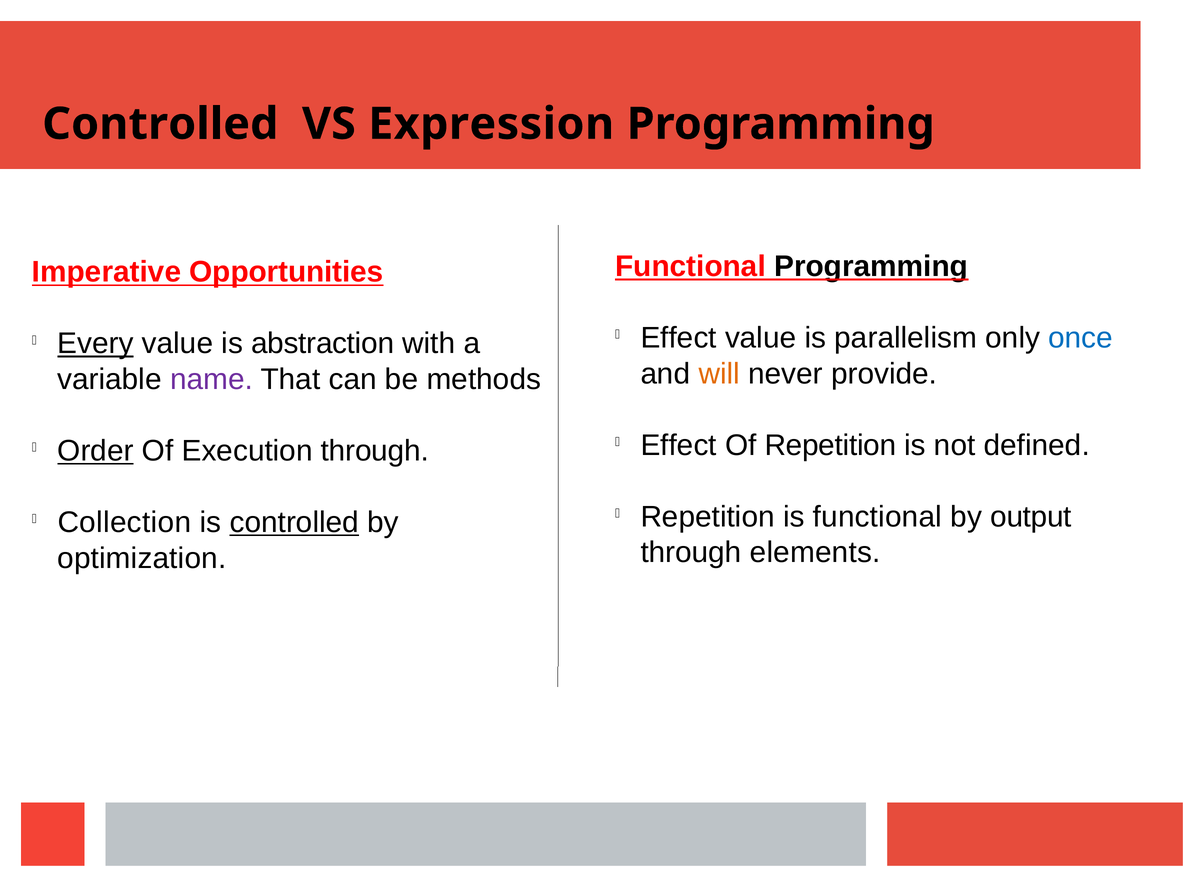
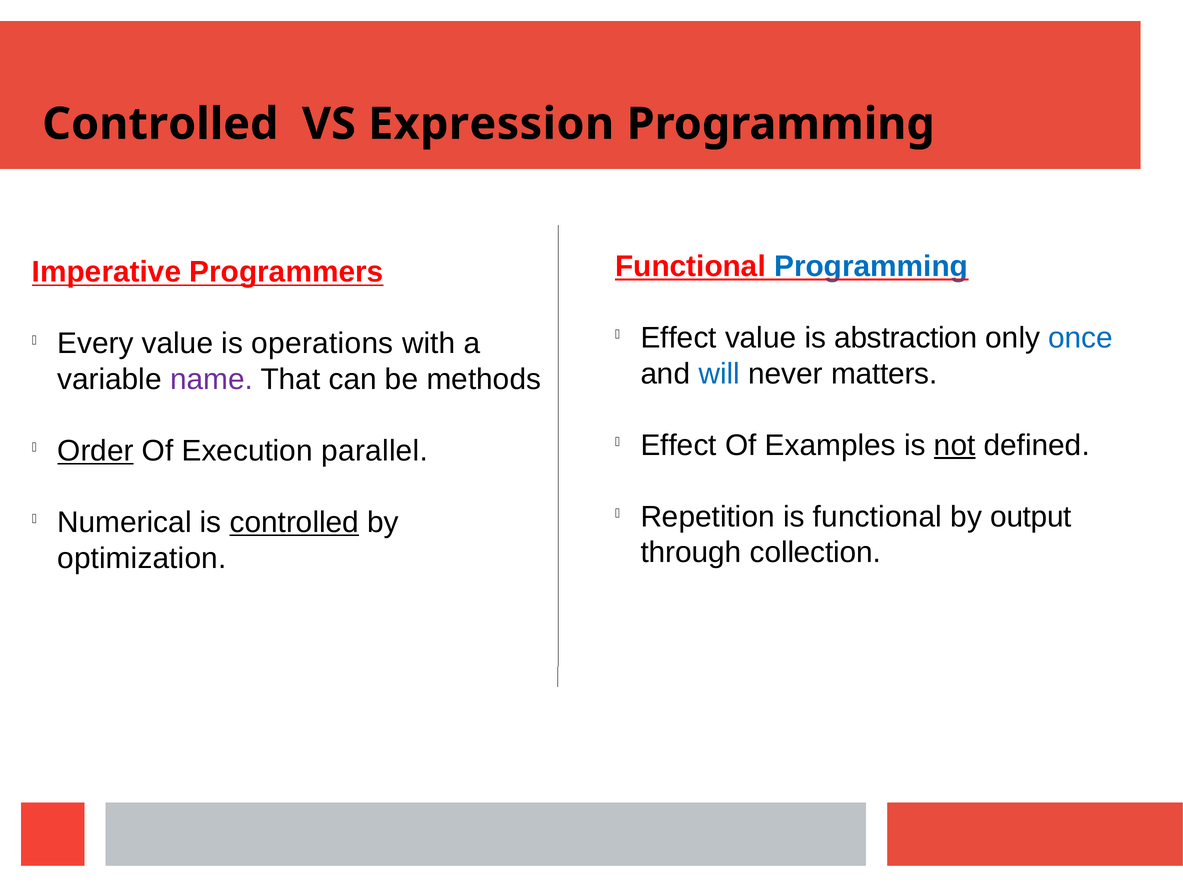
Programming at (871, 266) colour: black -> blue
Opportunities: Opportunities -> Programmers
parallelism: parallelism -> abstraction
Every underline: present -> none
abstraction: abstraction -> operations
will colour: orange -> blue
provide: provide -> matters
Of Repetition: Repetition -> Examples
not underline: none -> present
Execution through: through -> parallel
Collection: Collection -> Numerical
elements: elements -> collection
